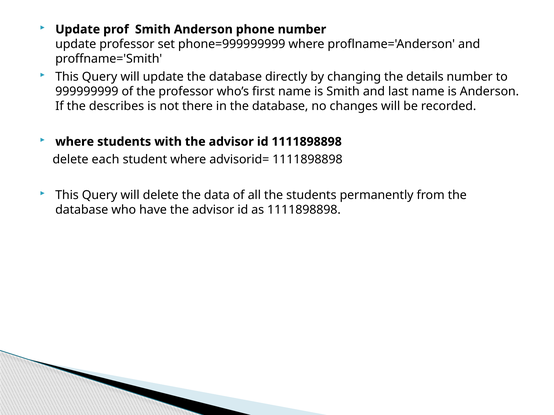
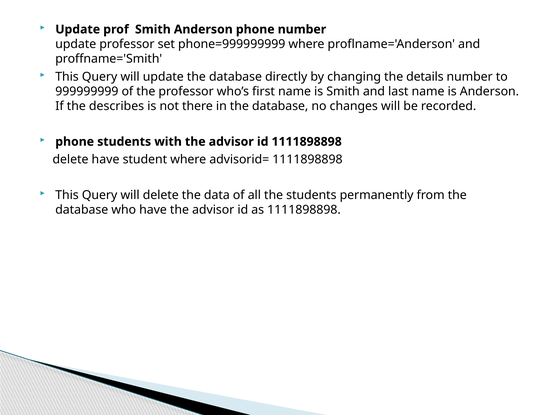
where at (75, 142): where -> phone
delete each: each -> have
